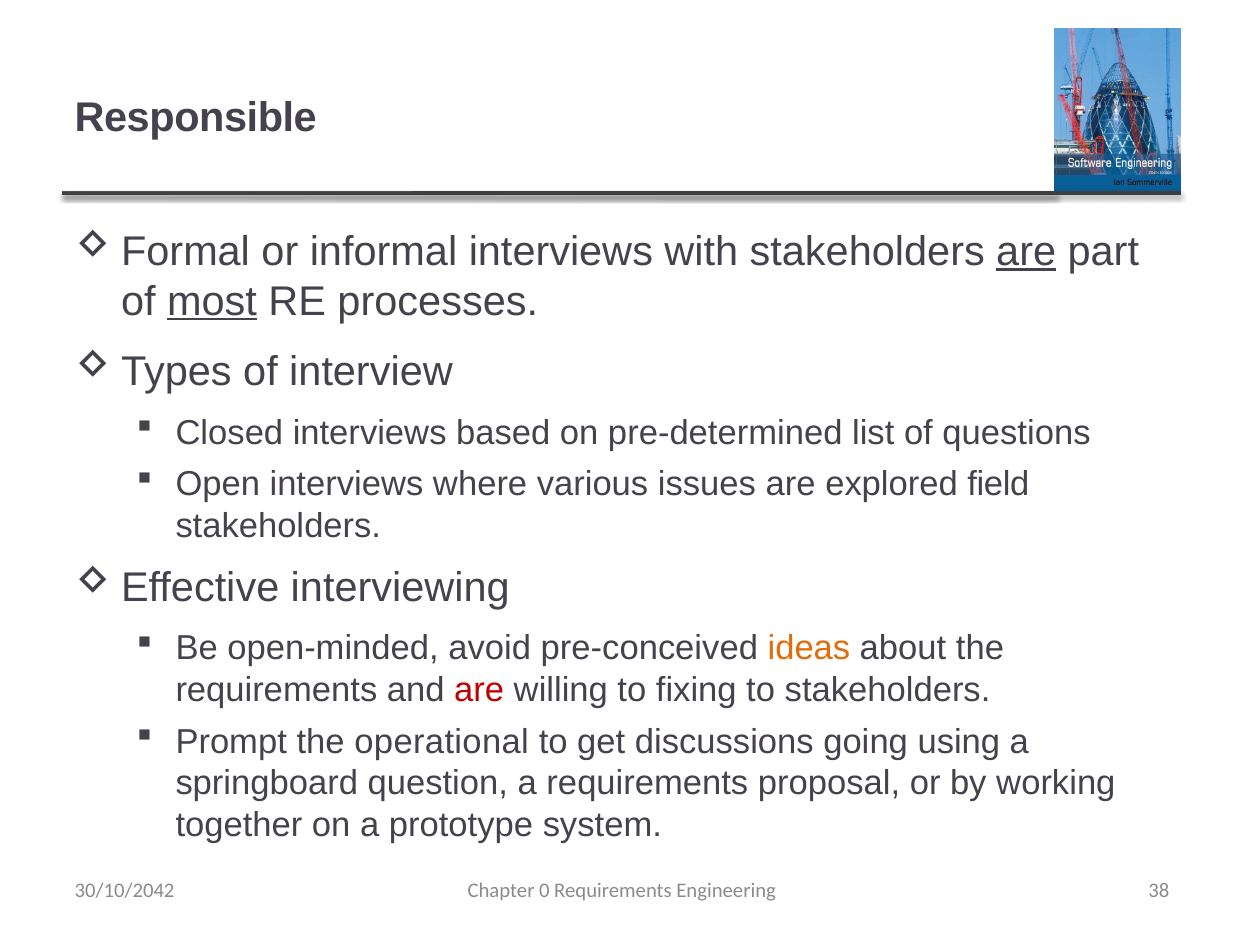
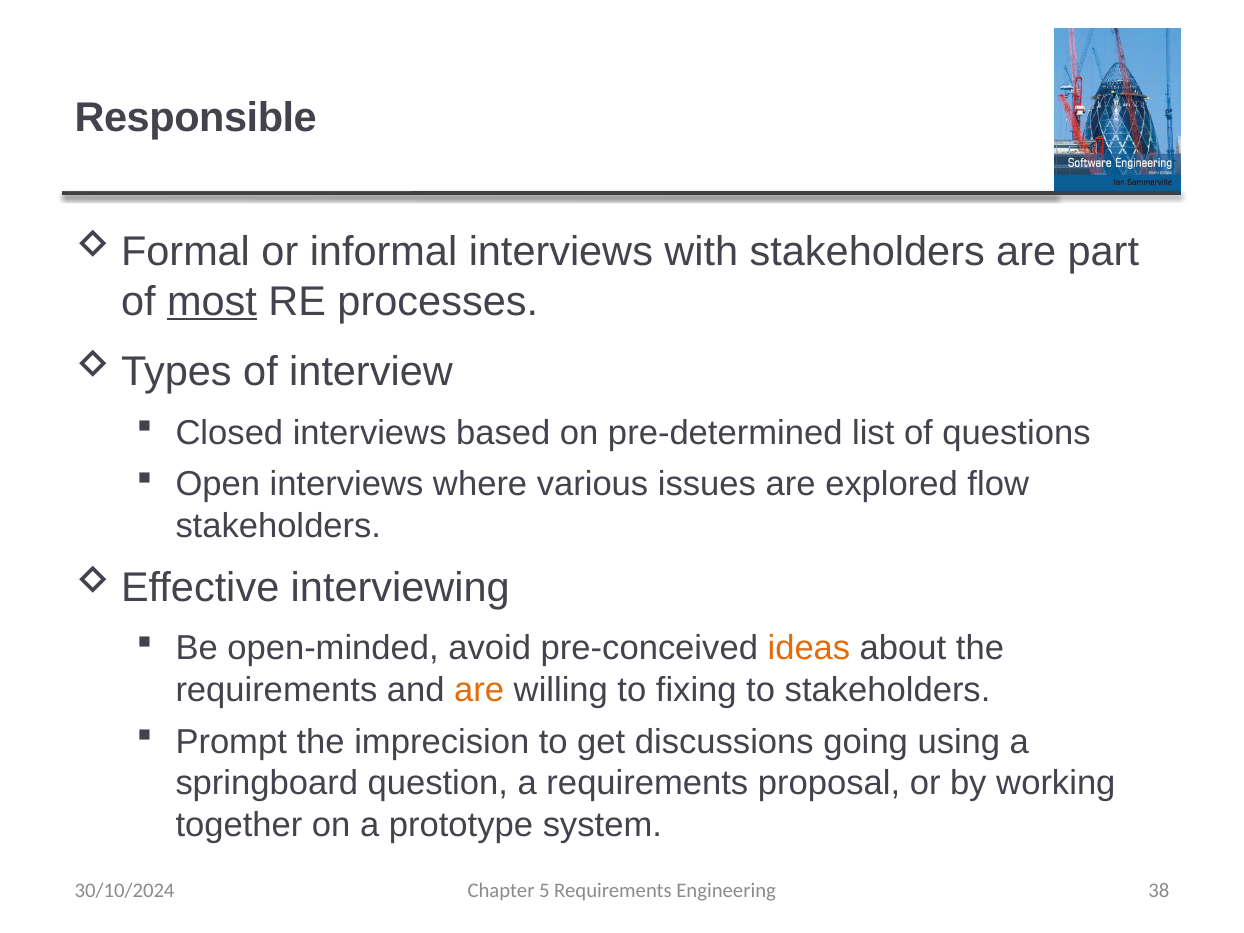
are at (1026, 252) underline: present -> none
field: field -> flow
are at (479, 690) colour: red -> orange
operational: operational -> imprecision
30/10/2042: 30/10/2042 -> 30/10/2024
0: 0 -> 5
